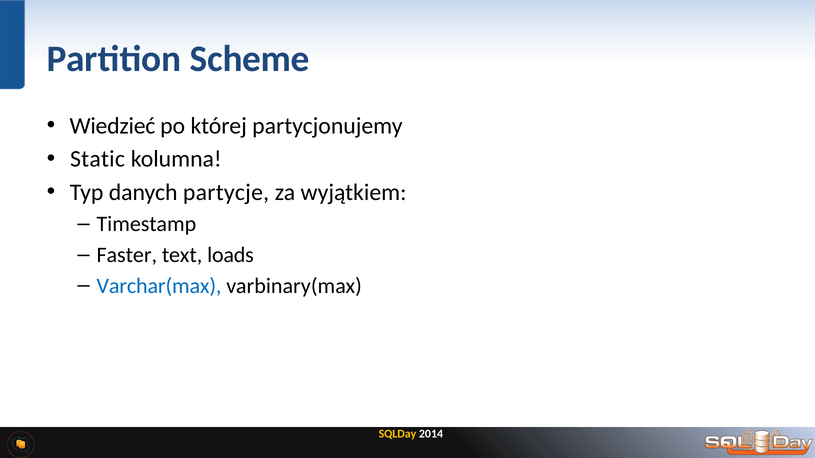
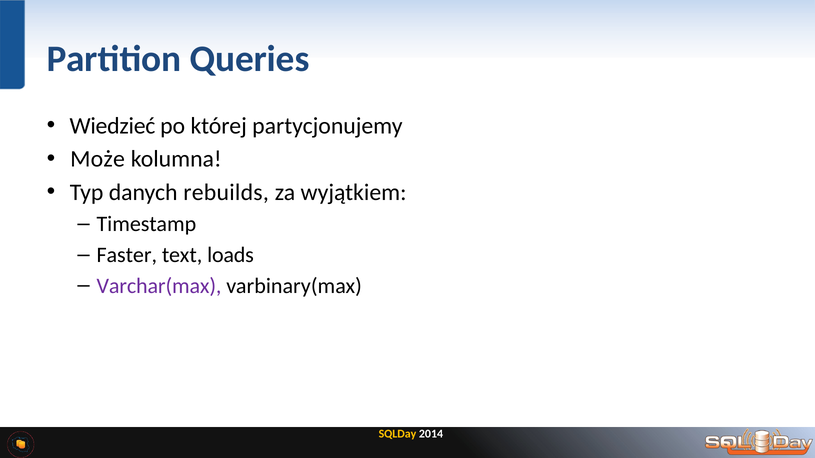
Scheme: Scheme -> Queries
Static: Static -> Może
partycje: partycje -> rebuilds
Varchar(max colour: blue -> purple
